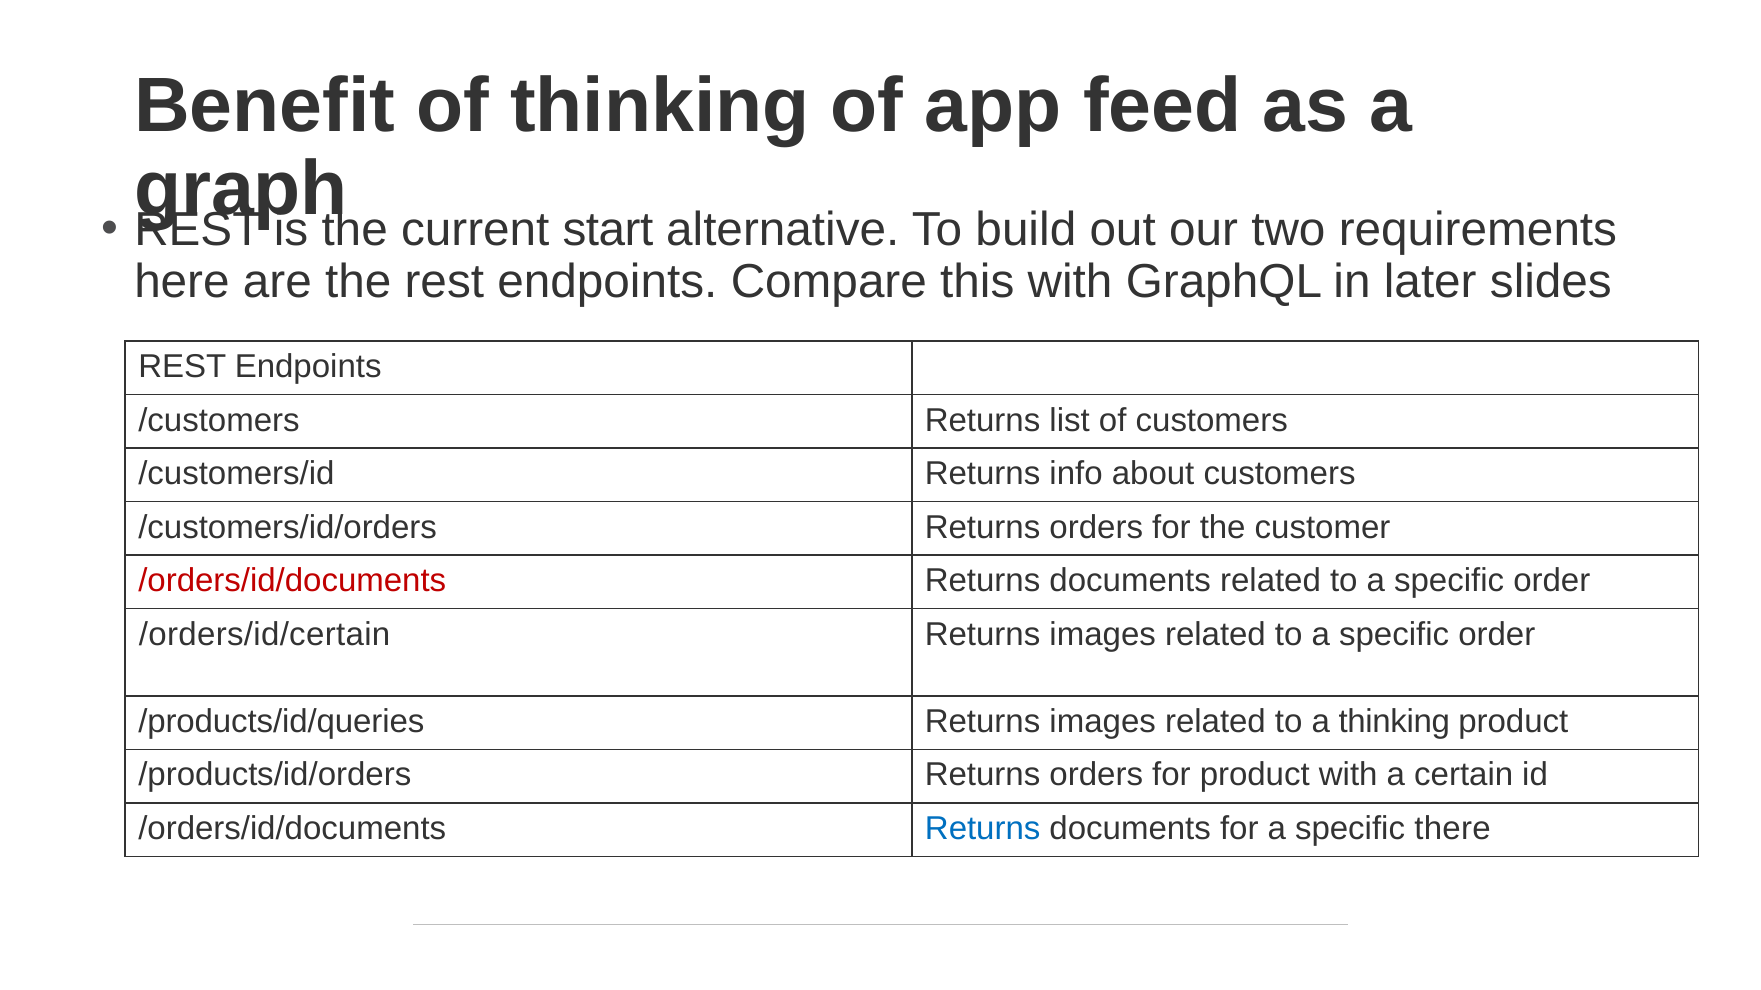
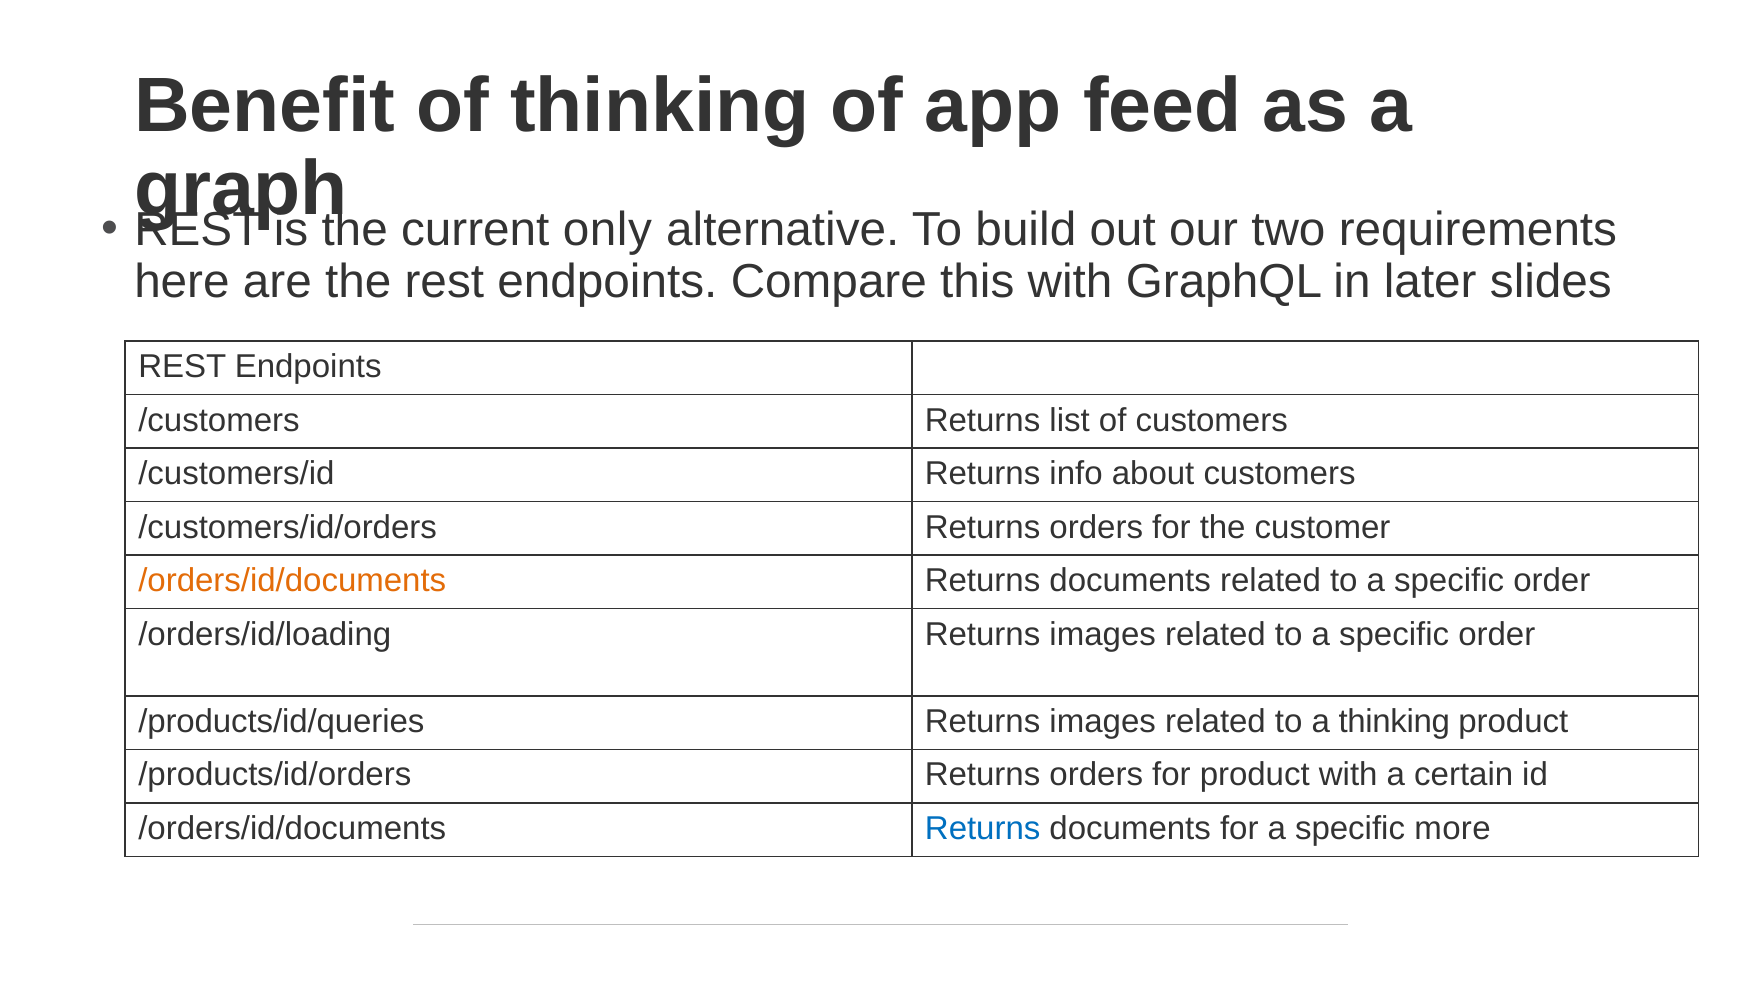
start: start -> only
/orders/id/documents at (292, 581) colour: red -> orange
/orders/id/certain: /orders/id/certain -> /orders/id/loading
there: there -> more
